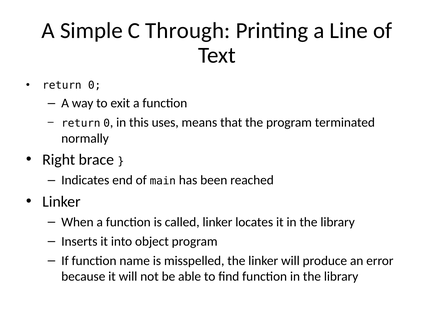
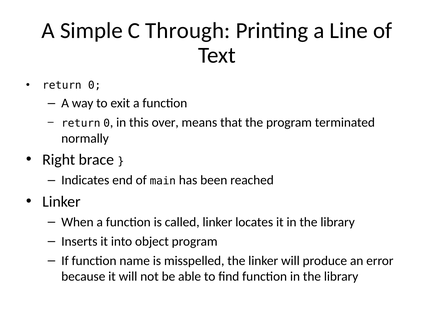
uses: uses -> over
